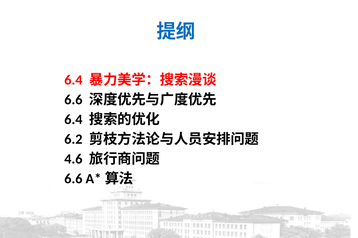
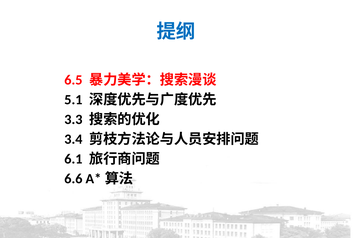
6.4 at (73, 80): 6.4 -> 6.5
6.6 at (73, 100): 6.6 -> 5.1
6.4 at (73, 120): 6.4 -> 3.3
6.2: 6.2 -> 3.4
4.6: 4.6 -> 6.1
